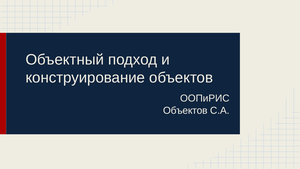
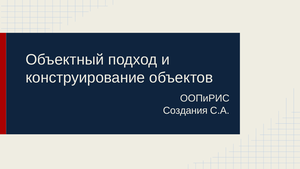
Объектов at (185, 110): Объектов -> Создания
